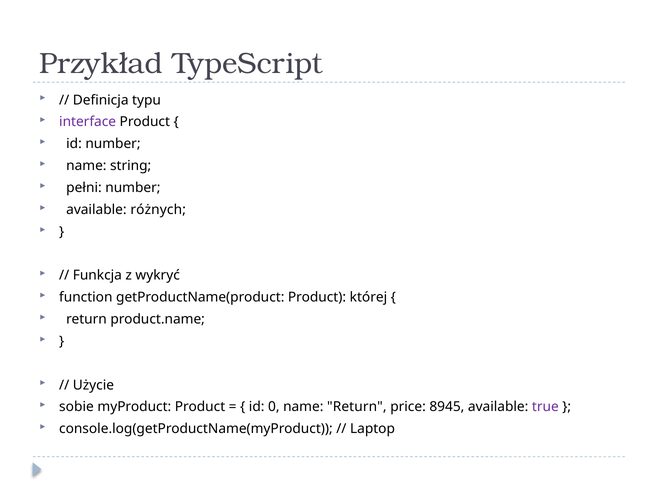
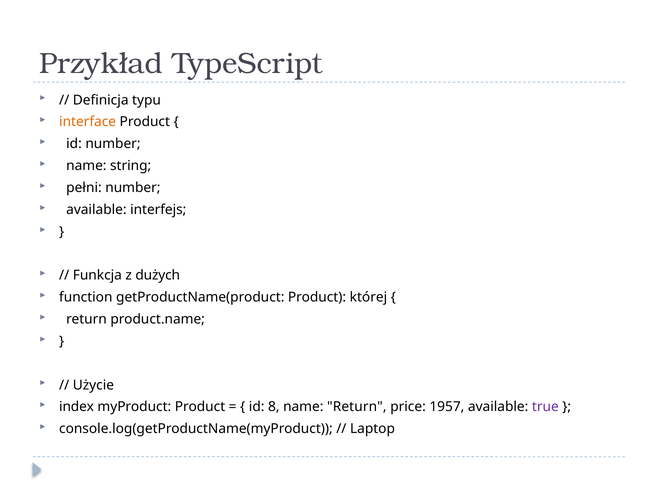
interface colour: purple -> orange
różnych: różnych -> interfejs
wykryć: wykryć -> dużych
sobie: sobie -> index
0: 0 -> 8
8945: 8945 -> 1957
